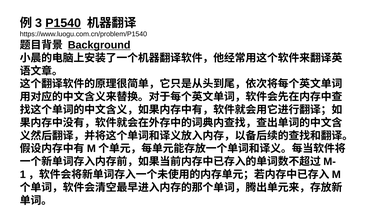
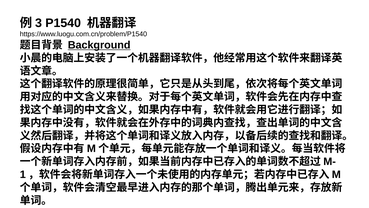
P1540 underline: present -> none
